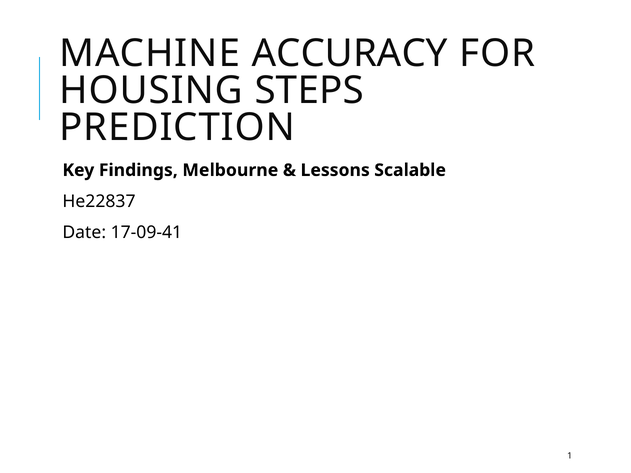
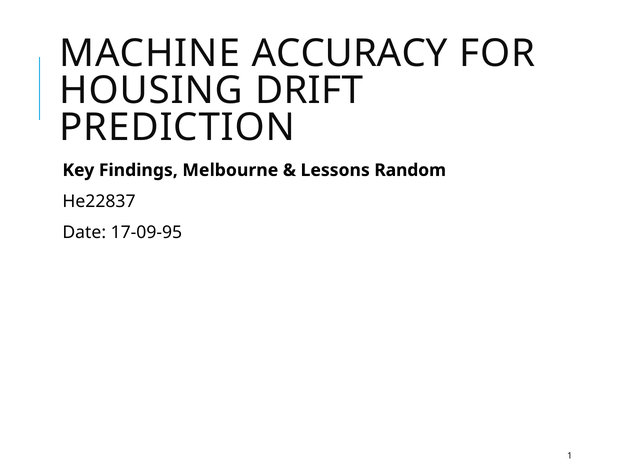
STEPS: STEPS -> DRIFT
Scalable: Scalable -> Random
17-09-41: 17-09-41 -> 17-09-95
